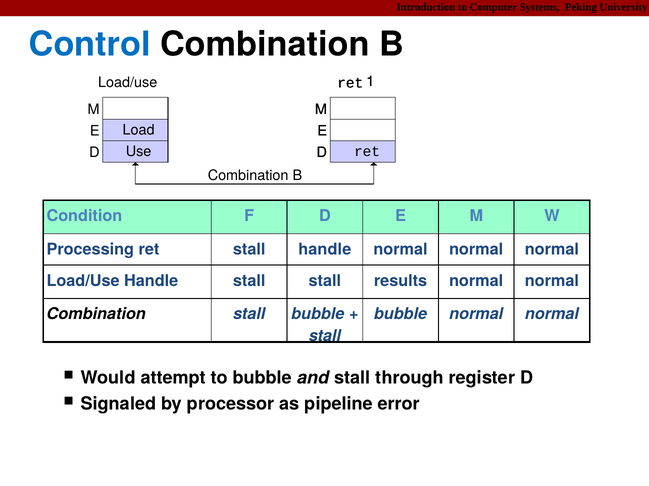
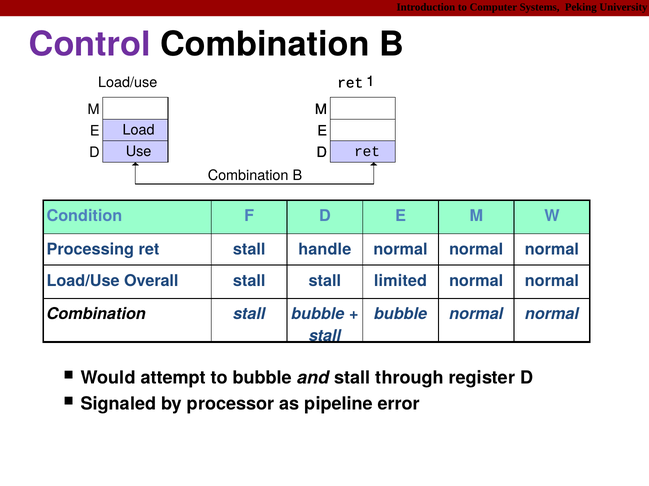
Control colour: blue -> purple
Load/Use Handle: Handle -> Overall
results: results -> limited
